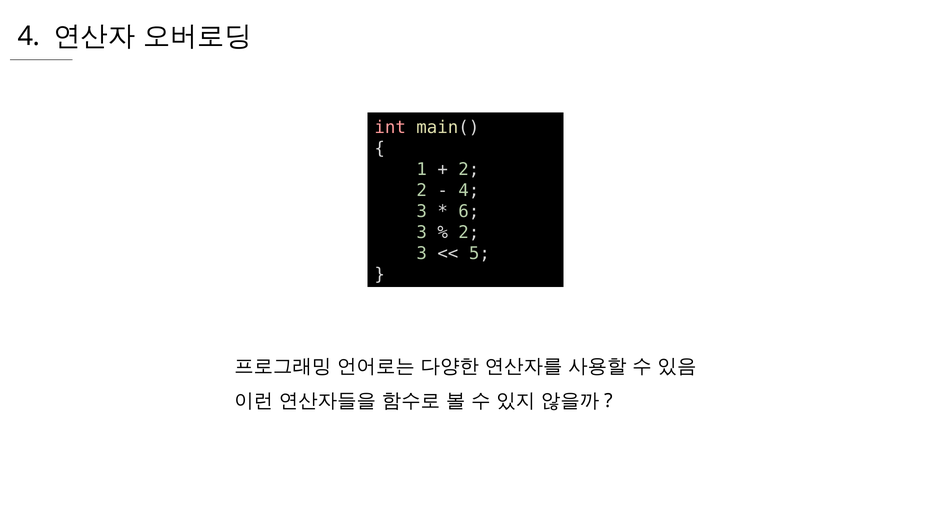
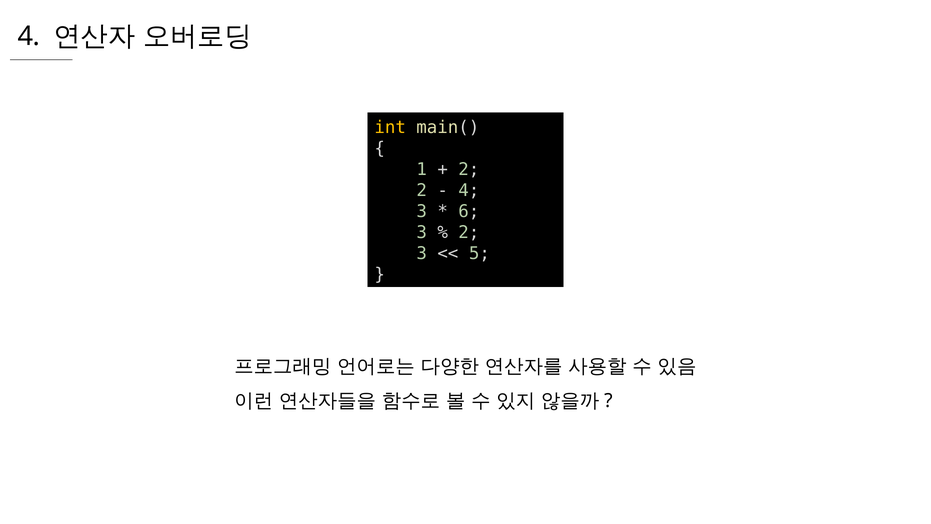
int colour: pink -> yellow
